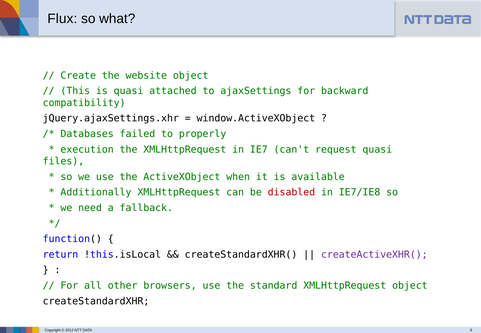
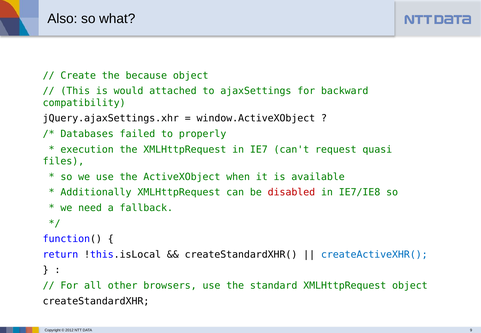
Flux: Flux -> Also
website: website -> because
is quasi: quasi -> would
createActiveXHR( colour: purple -> blue
